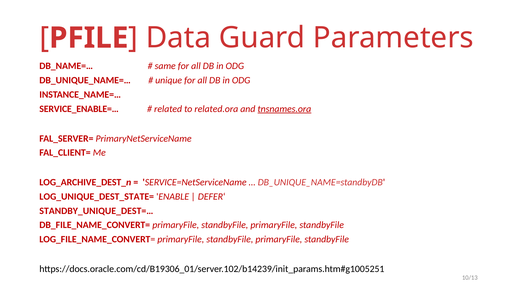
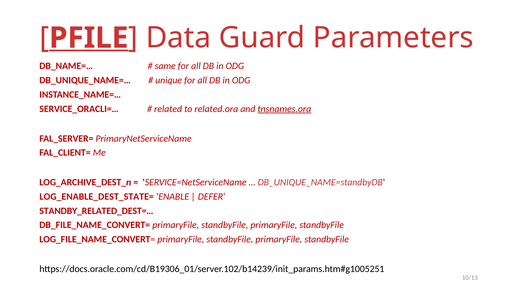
PFILE underline: none -> present
SERVICE_ENABLE=…: SERVICE_ENABLE=… -> SERVICE_ORACLI=…
LOG_UNIQUE_DEST_STATE=: LOG_UNIQUE_DEST_STATE= -> LOG_ENABLE_DEST_STATE=
STANDBY_UNIQUE_DEST=…: STANDBY_UNIQUE_DEST=… -> STANDBY_RELATED_DEST=…
